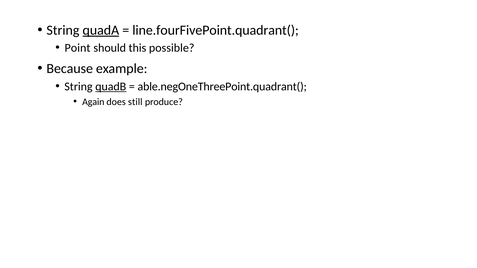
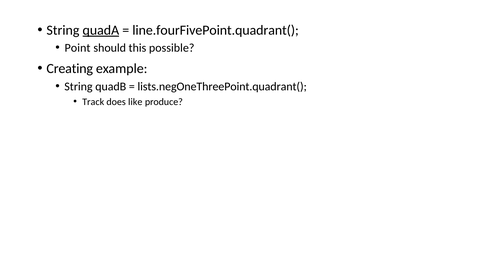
Because: Because -> Creating
quadB underline: present -> none
able.negOneThreePoint.quadrant(: able.negOneThreePoint.quadrant( -> lists.negOneThreePoint.quadrant(
Again: Again -> Track
still: still -> like
